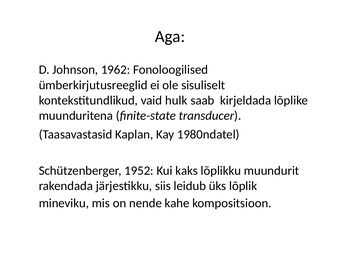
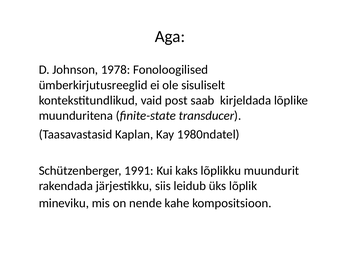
1962: 1962 -> 1978
hulk: hulk -> post
1952: 1952 -> 1991
